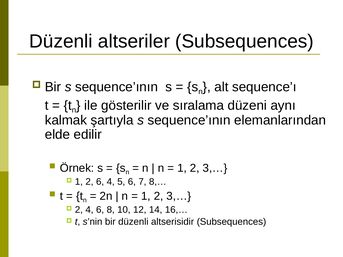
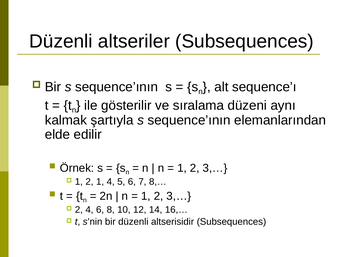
2 6: 6 -> 1
